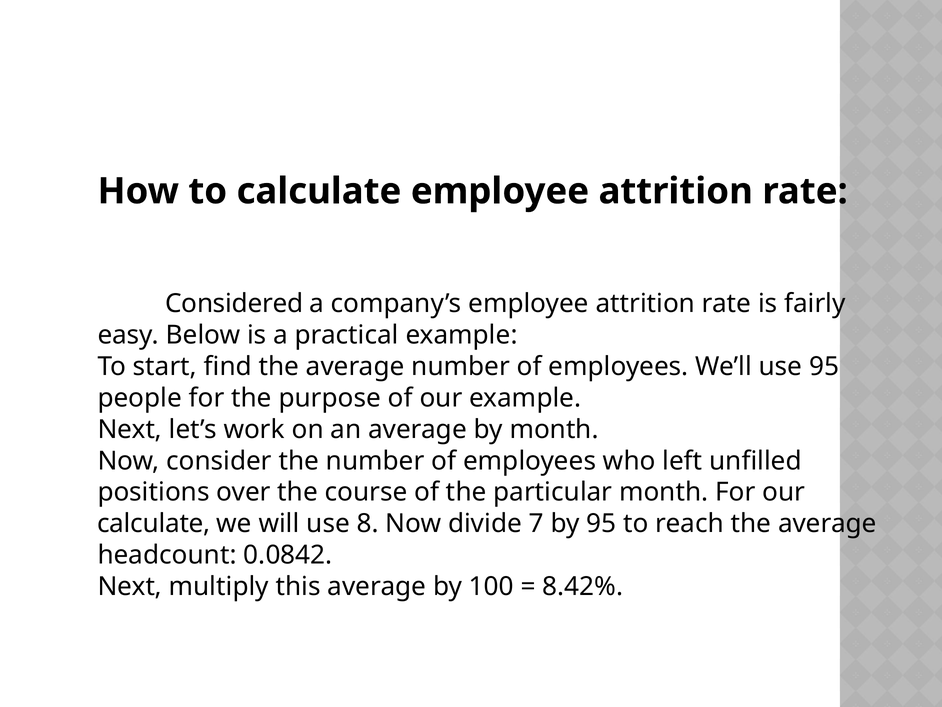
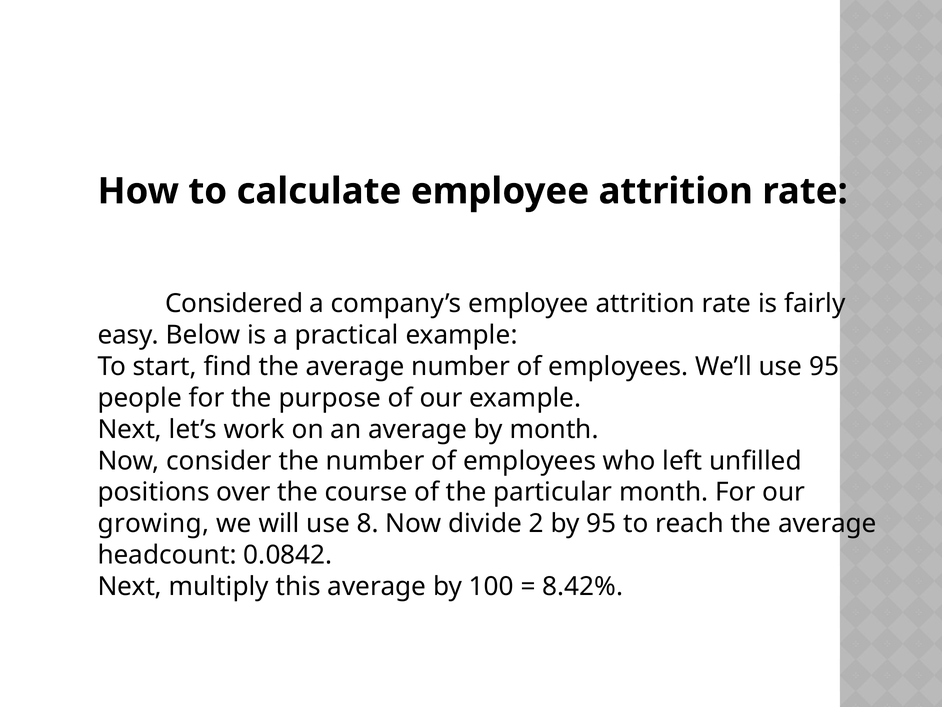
calculate at (154, 523): calculate -> growing
7: 7 -> 2
